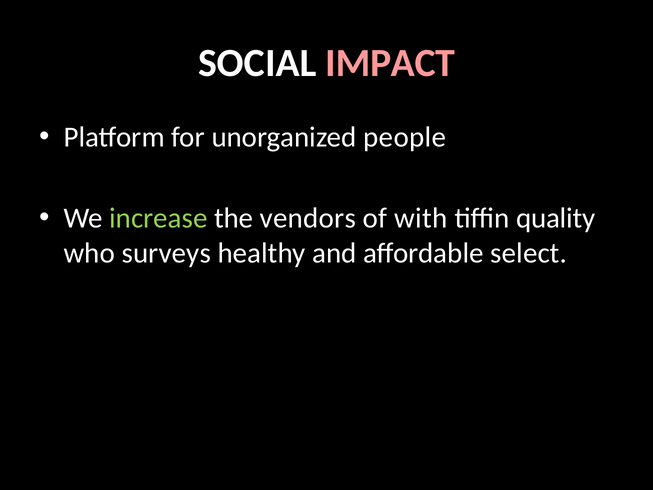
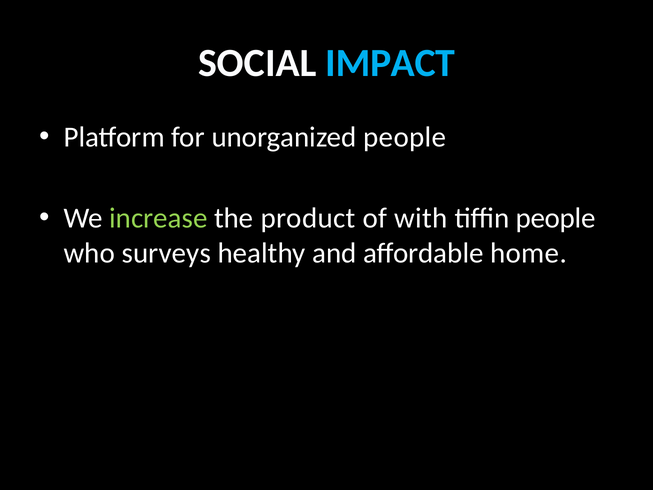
IMPACT colour: pink -> light blue
vendors: vendors -> product
tiffin quality: quality -> people
select: select -> home
